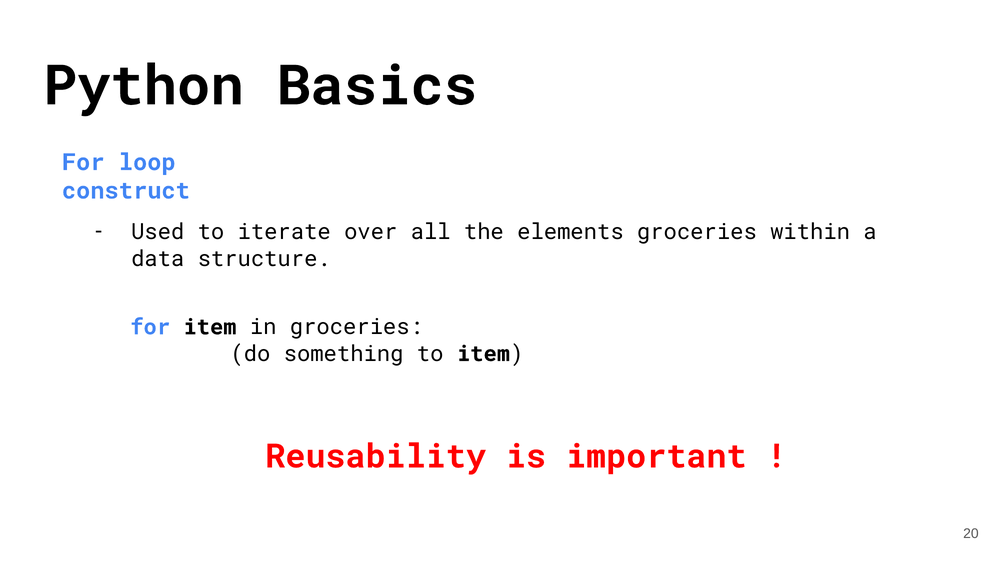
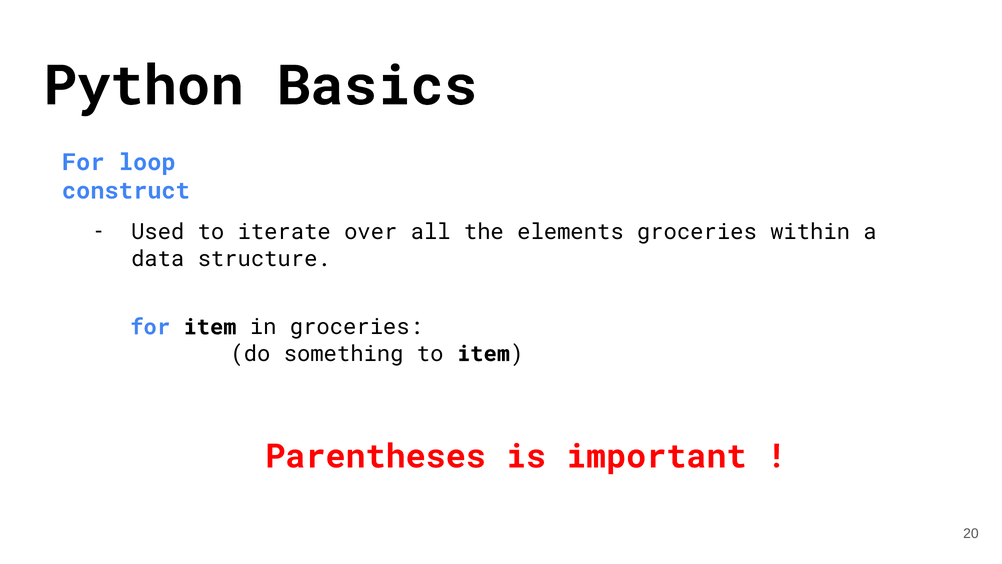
Reusability: Reusability -> Parentheses
